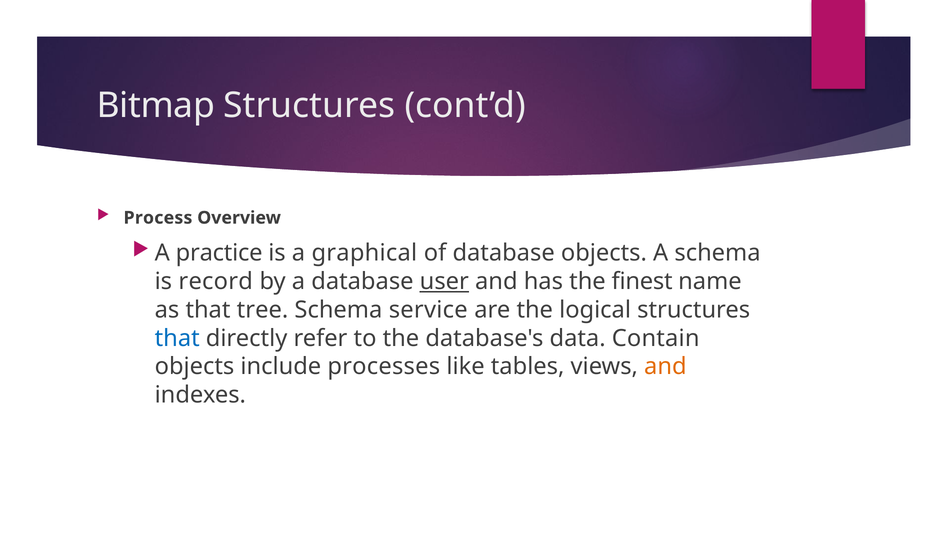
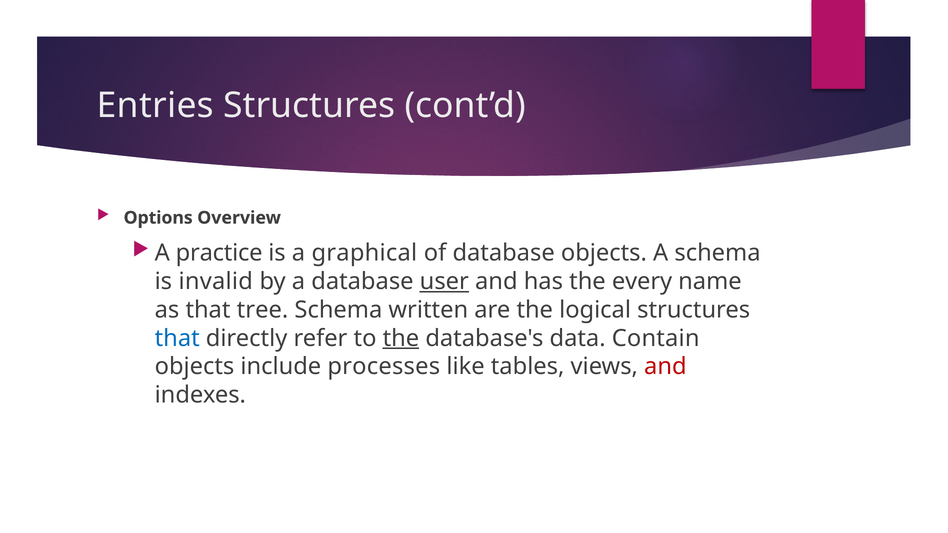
Bitmap: Bitmap -> Entries
Process: Process -> Options
record: record -> invalid
finest: finest -> every
service: service -> written
the at (401, 338) underline: none -> present
and at (665, 367) colour: orange -> red
